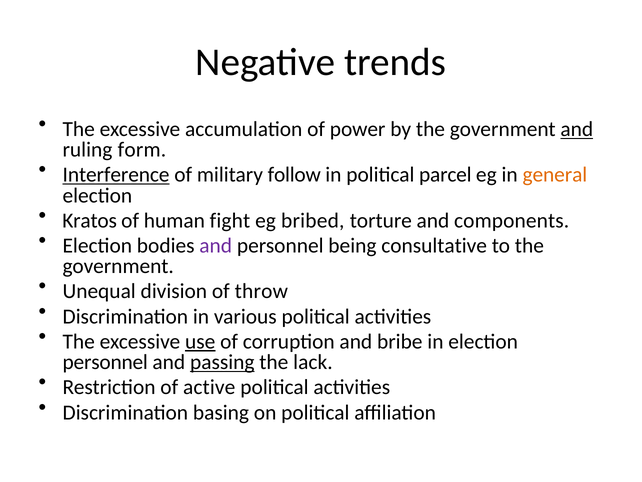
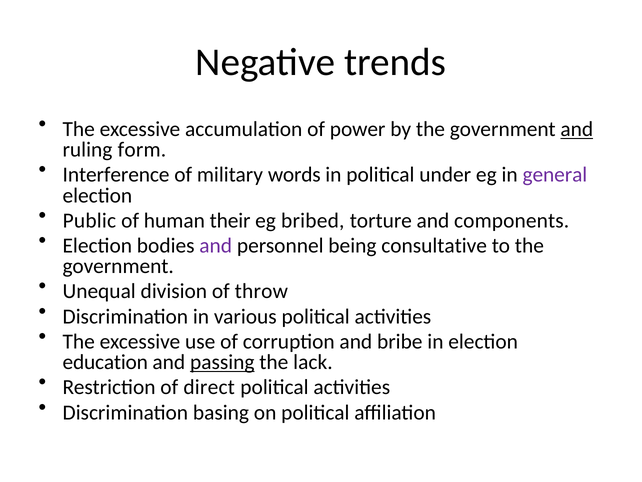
Interference underline: present -> none
follow: follow -> words
parcel: parcel -> under
general colour: orange -> purple
Kratos: Kratos -> Public
fight: fight -> their
use underline: present -> none
personnel at (105, 362): personnel -> education
active: active -> direct
